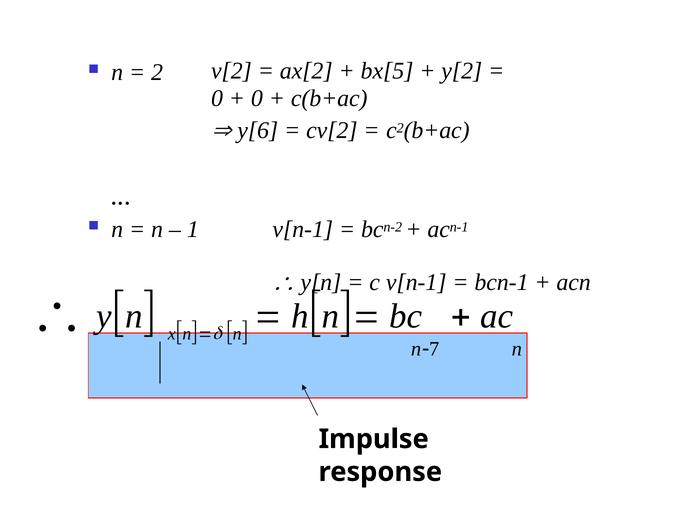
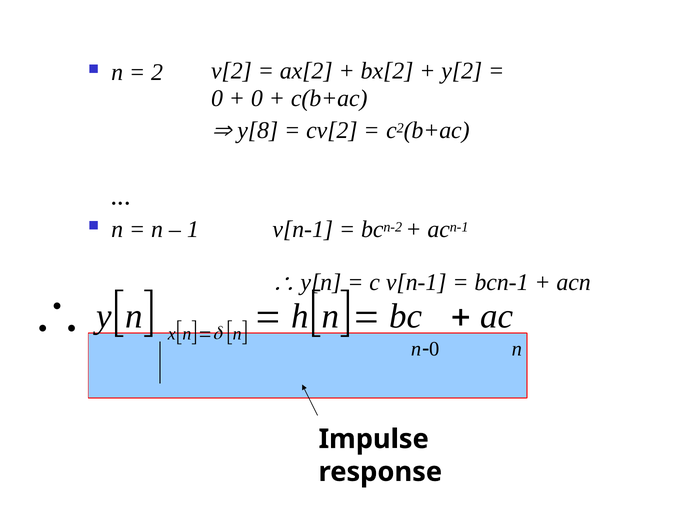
bx[5: bx[5 -> bx[2
y[6: y[6 -> y[8
7 at (434, 348): 7 -> 0
